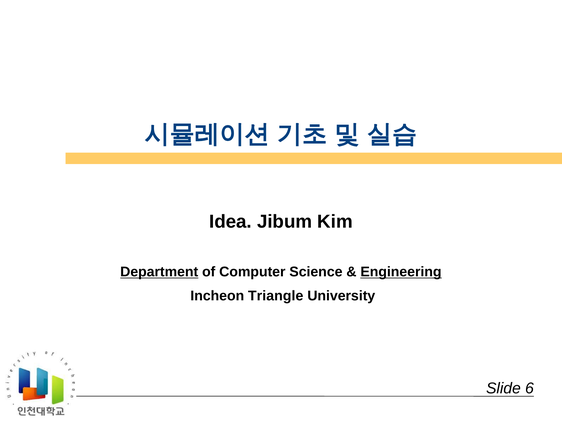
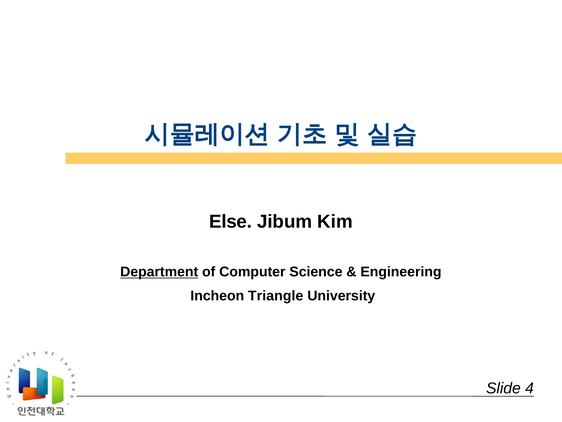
Idea: Idea -> Else
Engineering underline: present -> none
6: 6 -> 4
